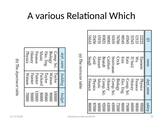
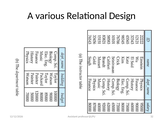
Which: Which -> Design
